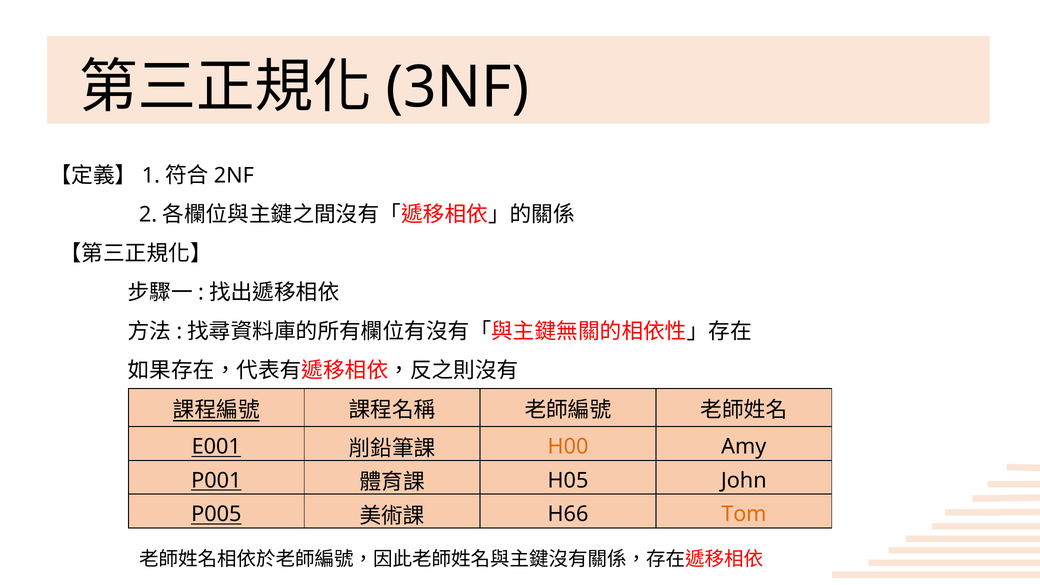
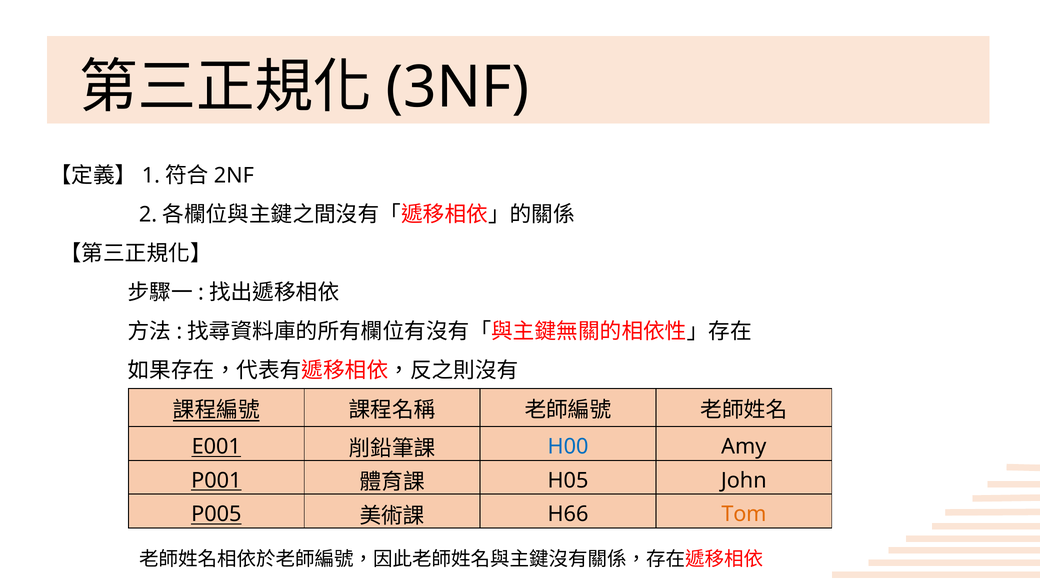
H00 colour: orange -> blue
